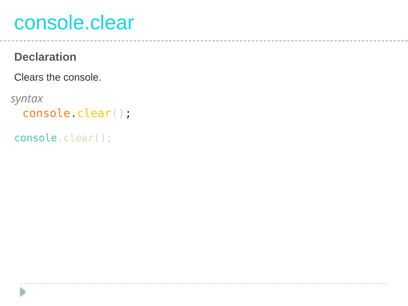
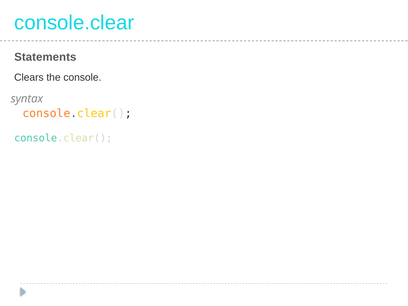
Declaration: Declaration -> Statements
